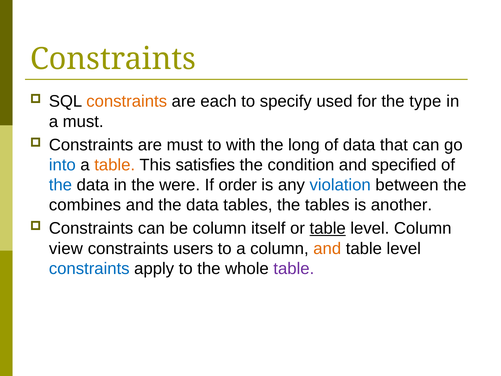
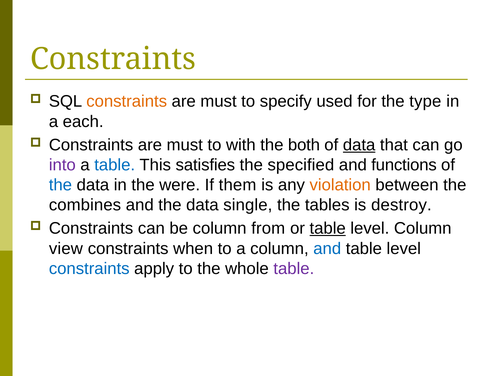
each at (219, 101): each -> must
a must: must -> each
long: long -> both
data at (359, 145) underline: none -> present
into colour: blue -> purple
table at (115, 165) colour: orange -> blue
condition: condition -> specified
specified: specified -> functions
order: order -> them
violation colour: blue -> orange
data tables: tables -> single
another: another -> destroy
itself: itself -> from
users: users -> when
and at (327, 248) colour: orange -> blue
